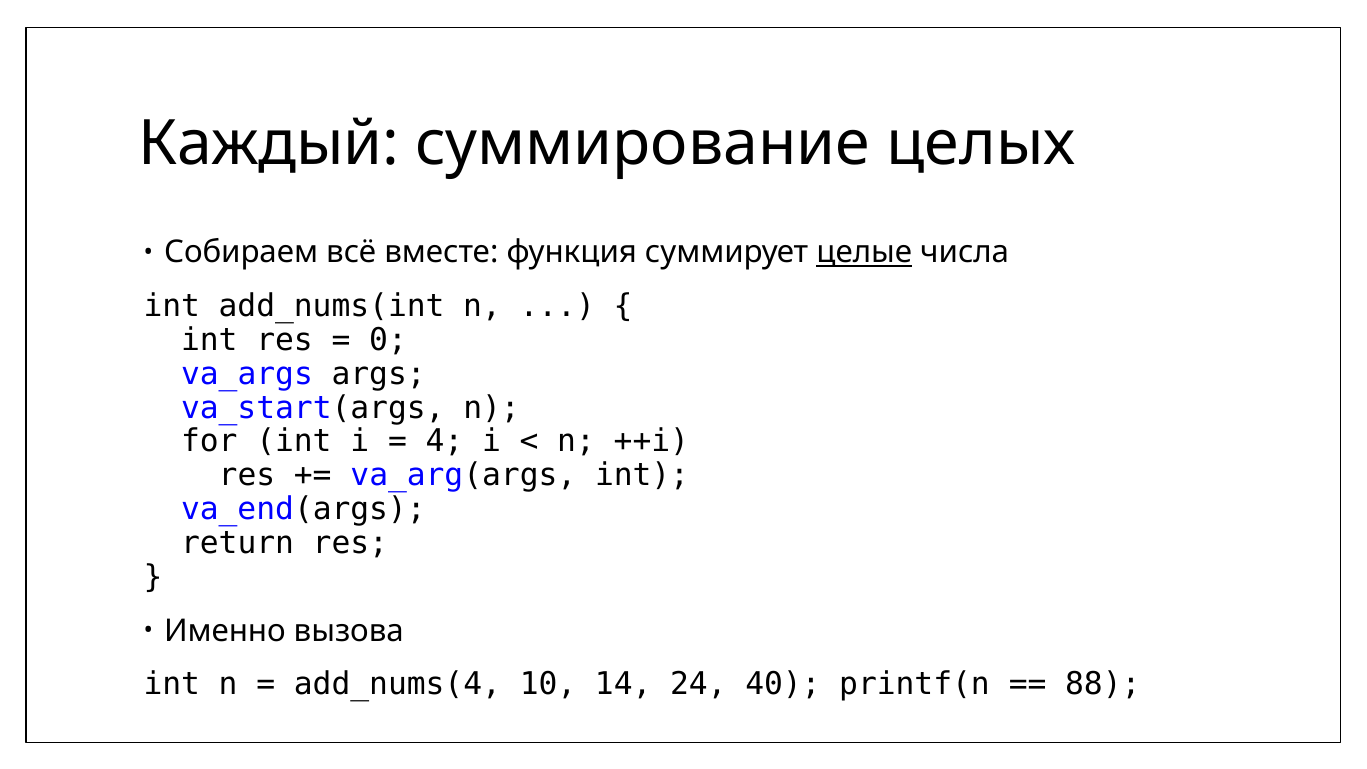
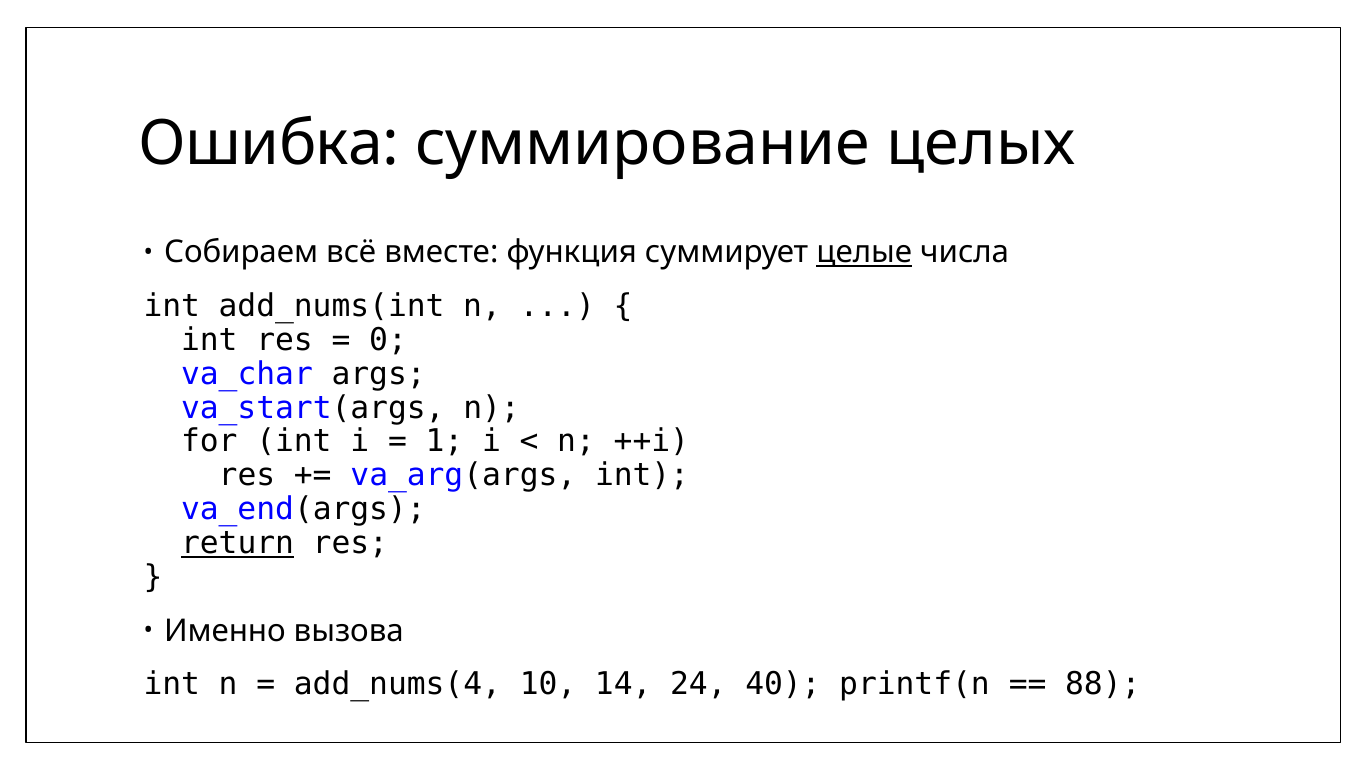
Каждый: Каждый -> Ошибка
va_args: va_args -> va_char
4: 4 -> 1
return underline: none -> present
